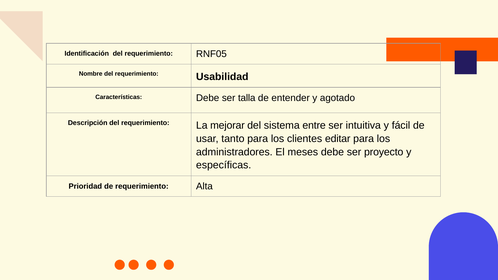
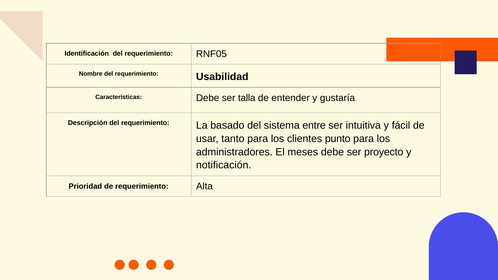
agotado: agotado -> gustaría
mejorar: mejorar -> basado
editar: editar -> punto
específicas: específicas -> notificación
